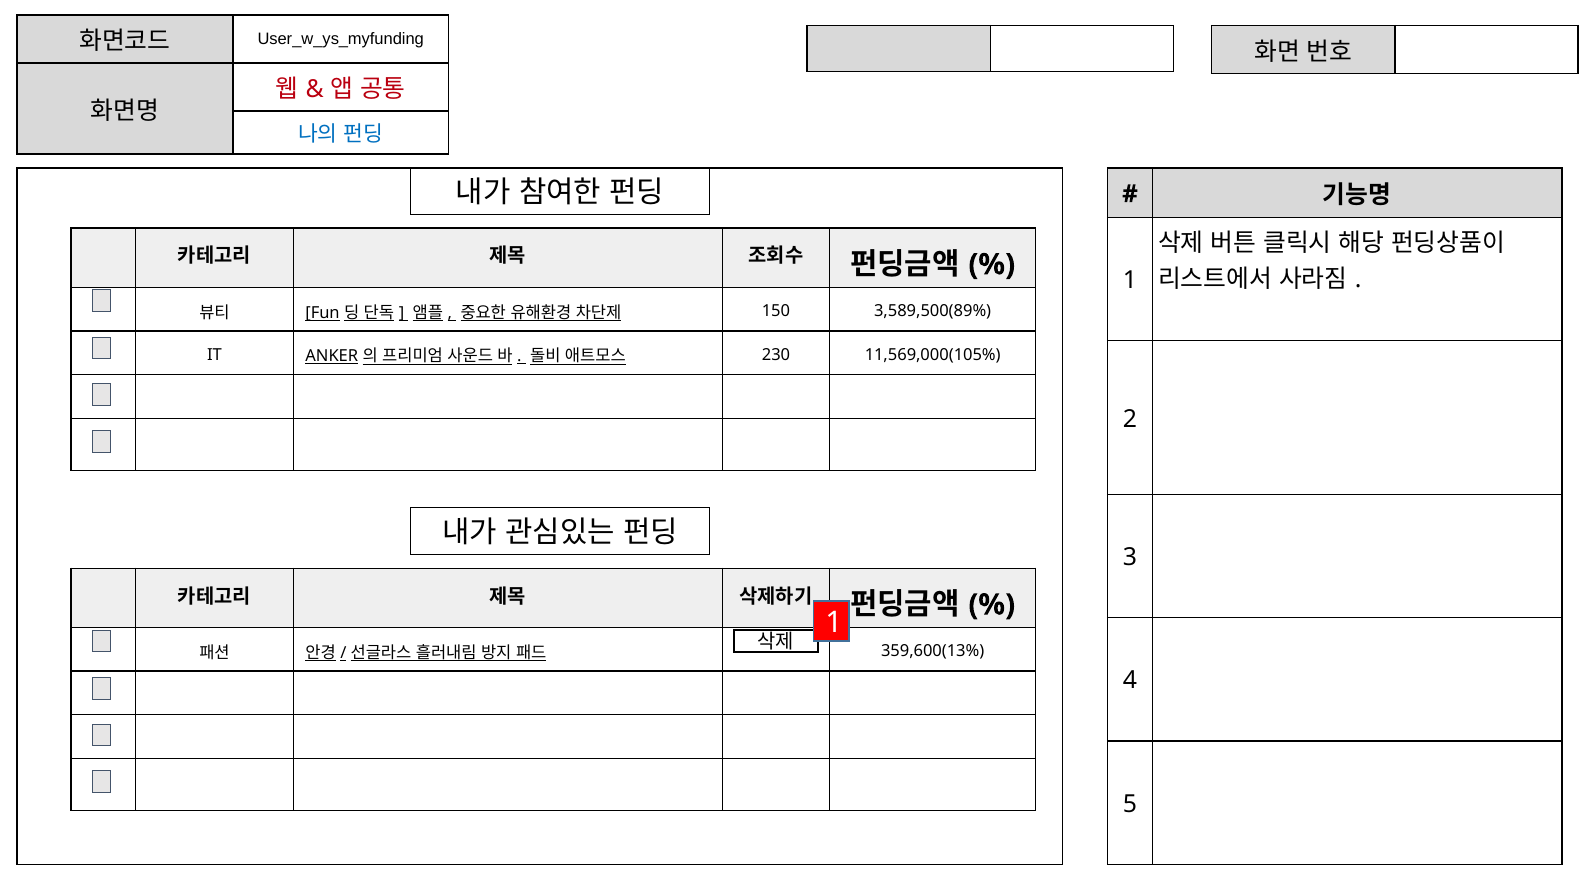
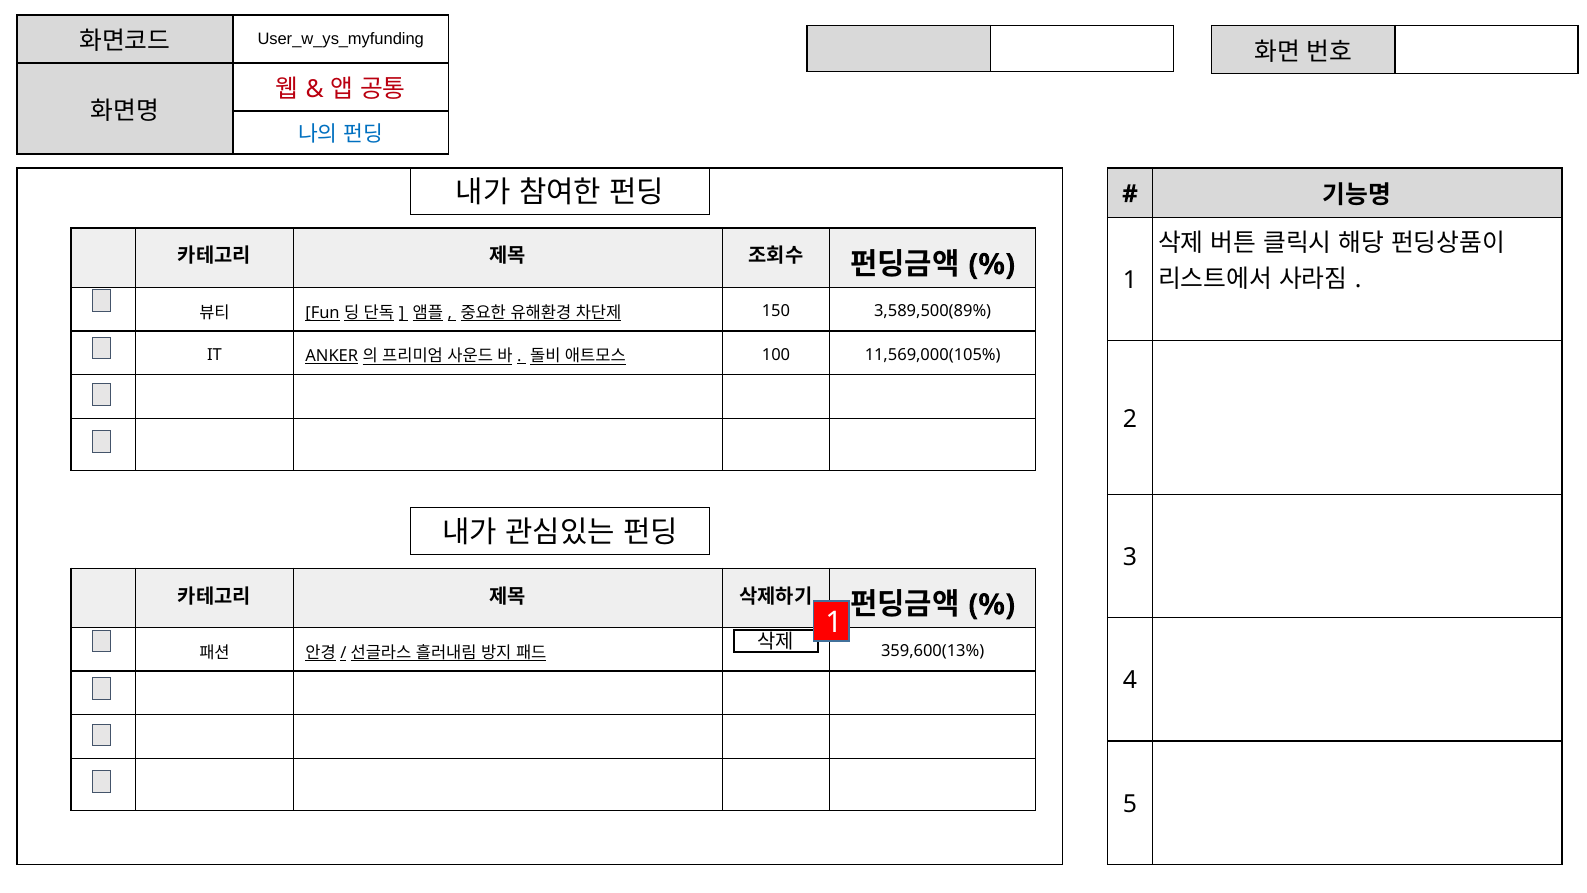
230: 230 -> 100
